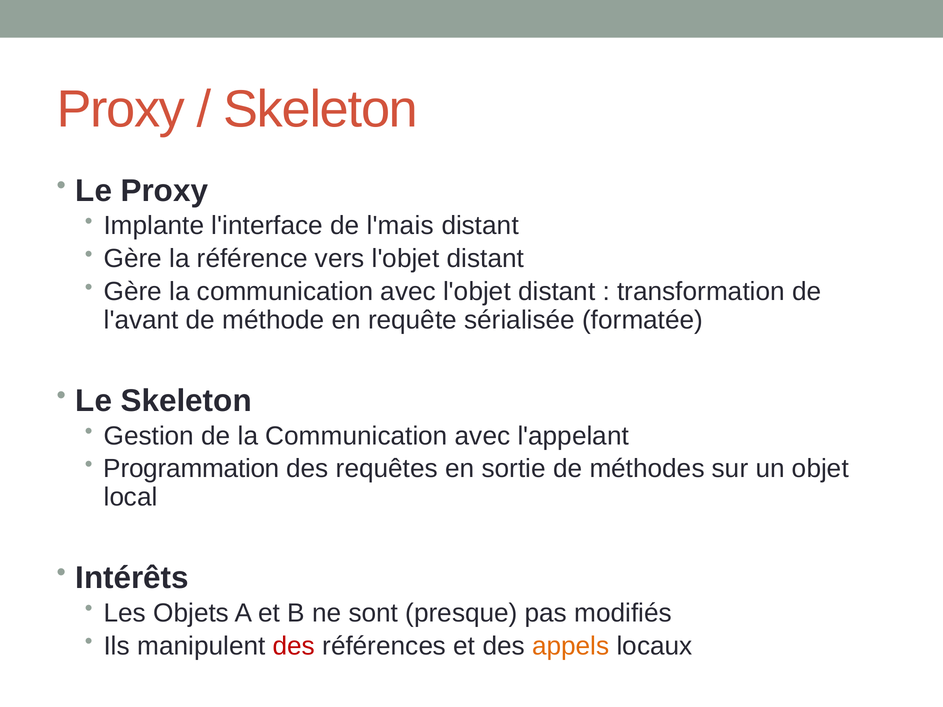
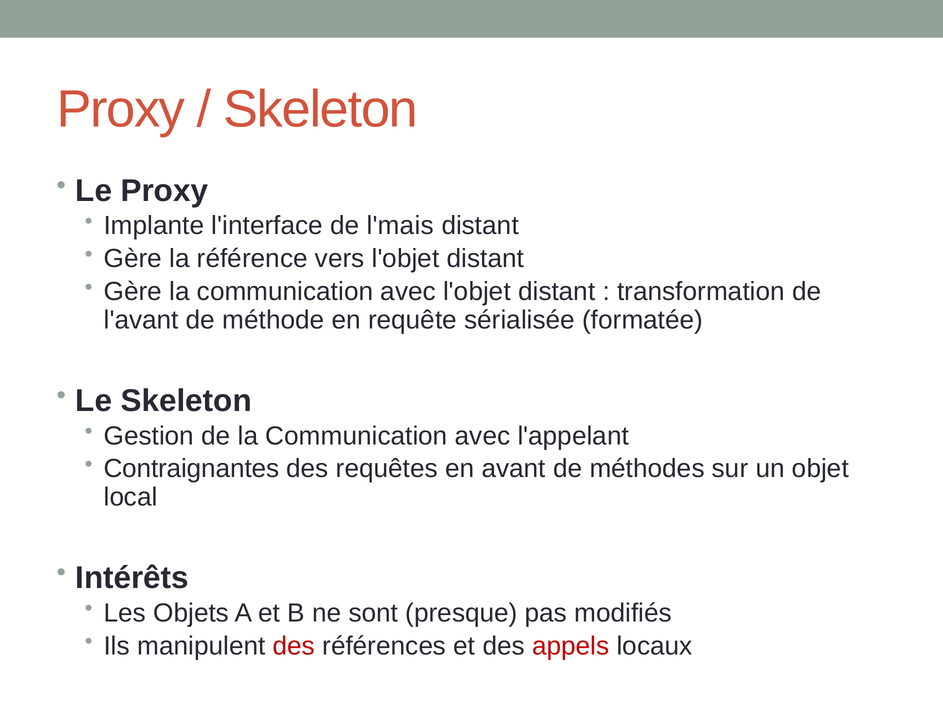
Programmation: Programmation -> Contraignantes
sortie: sortie -> avant
appels colour: orange -> red
